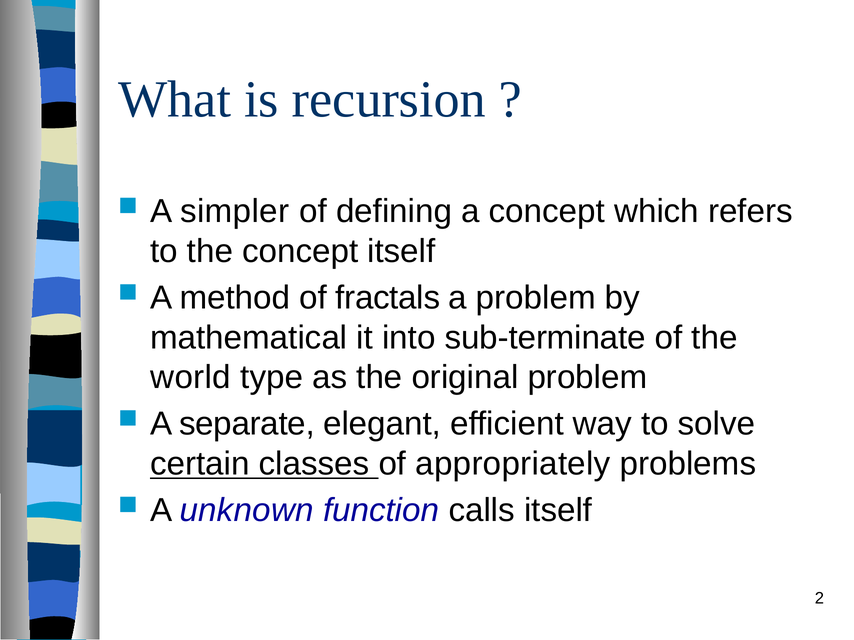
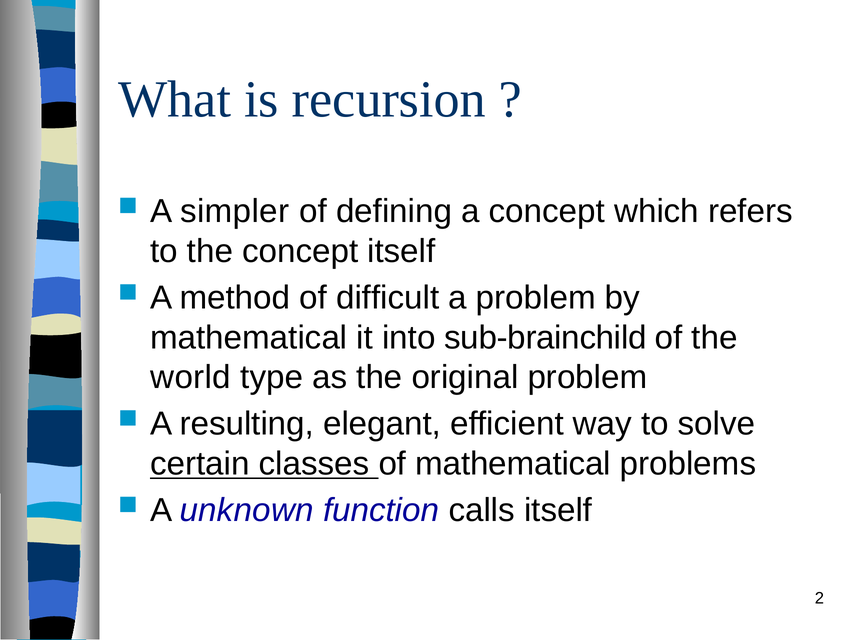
fractals: fractals -> difficult
sub-terminate: sub-terminate -> sub-brainchild
separate: separate -> resulting
of appropriately: appropriately -> mathematical
